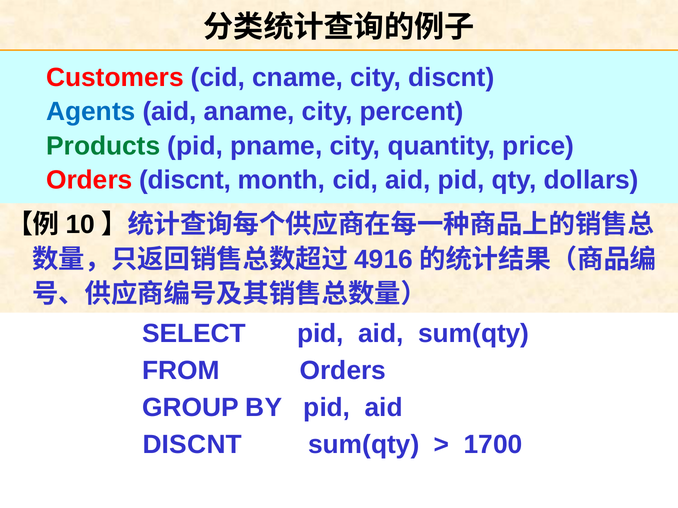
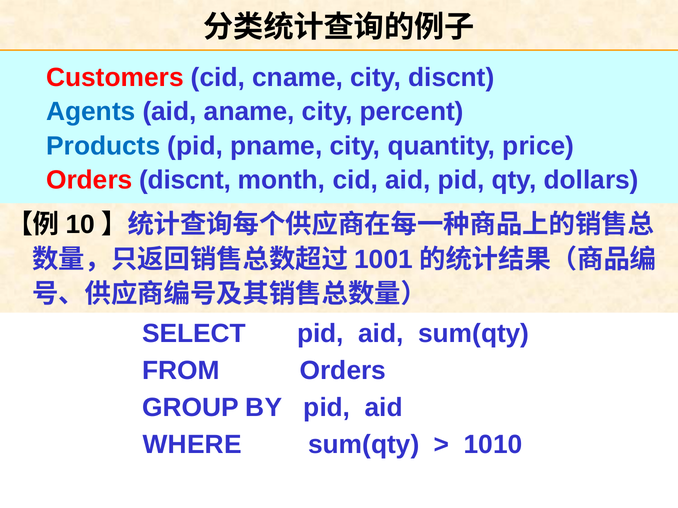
Products colour: green -> blue
4916: 4916 -> 1001
DISCNT at (192, 445): DISCNT -> WHERE
1700: 1700 -> 1010
